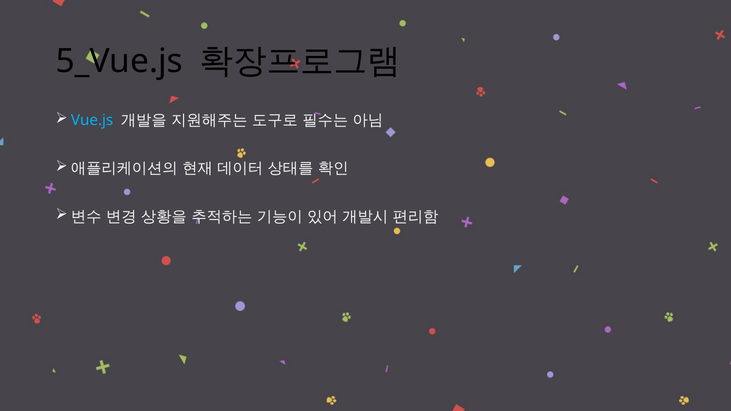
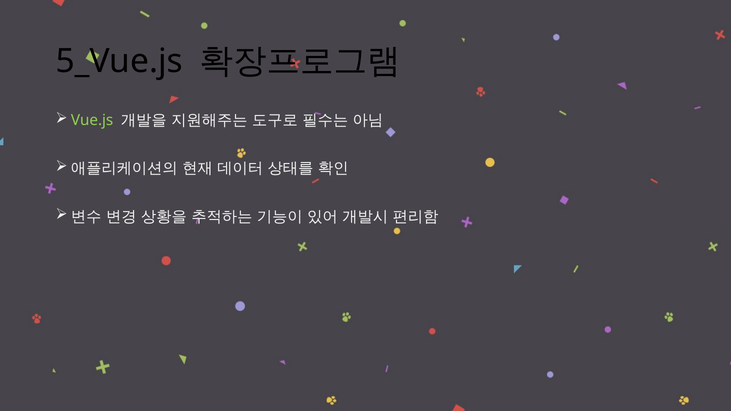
Vue.js colour: light blue -> light green
